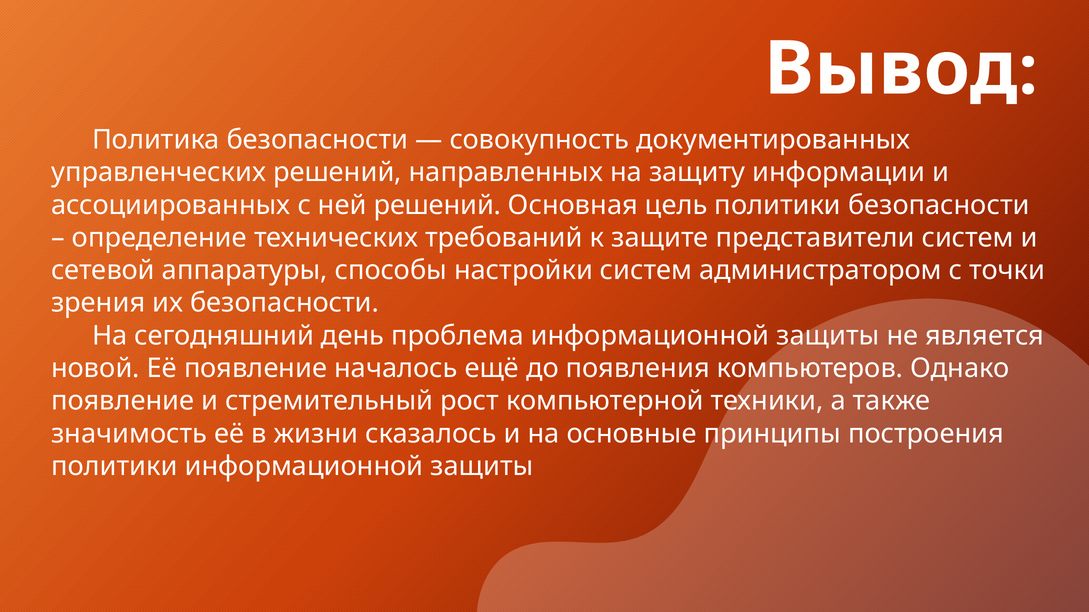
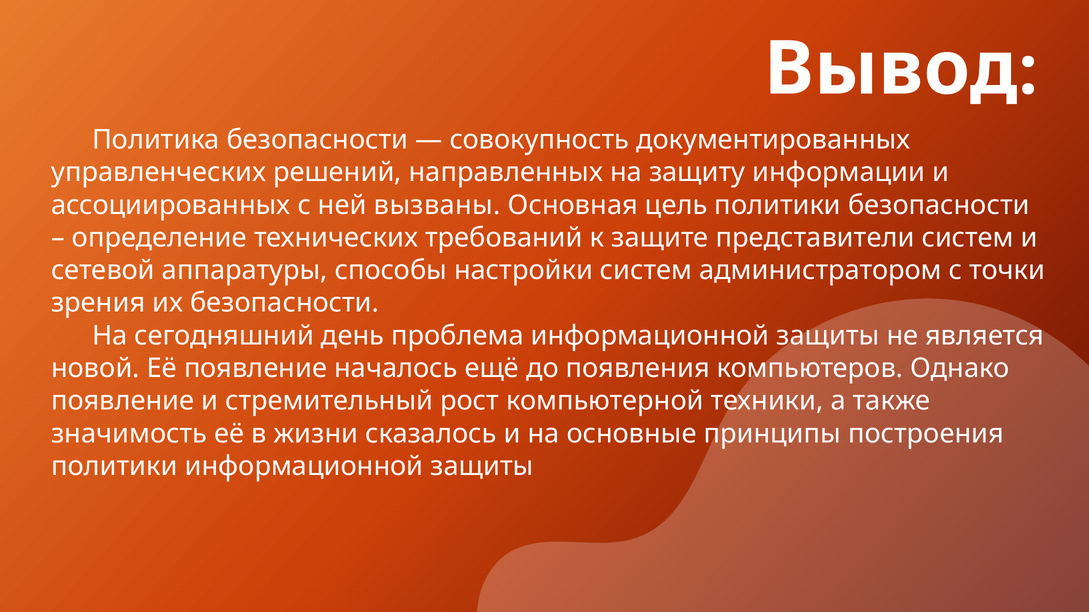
ней решений: решений -> вызваны
